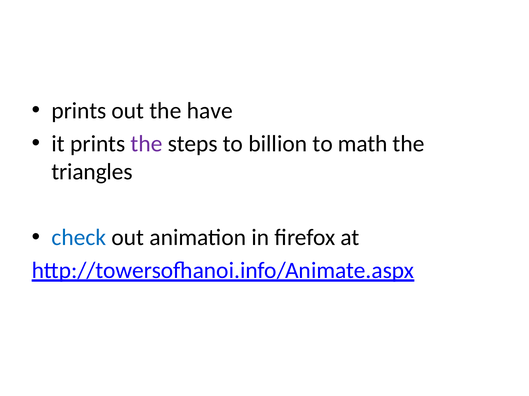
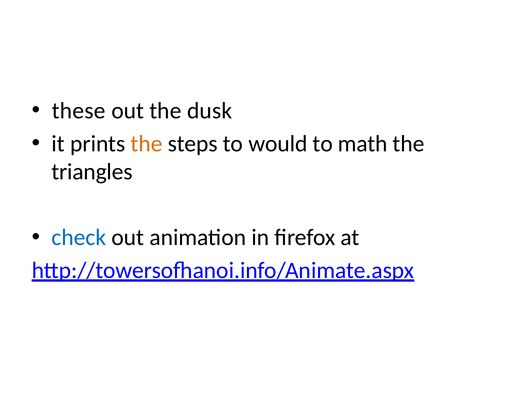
prints at (79, 111): prints -> these
have: have -> dusk
the at (147, 144) colour: purple -> orange
billion: billion -> would
